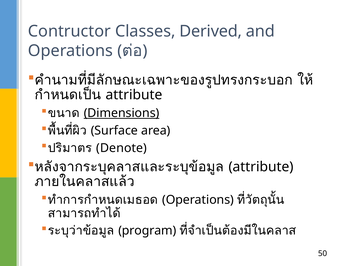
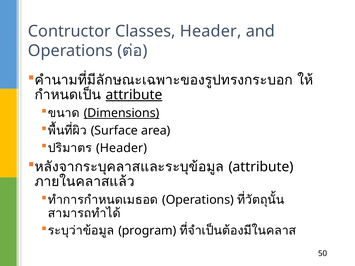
Classes Derived: Derived -> Header
attribute at (134, 95) underline: none -> present
Denote at (122, 148): Denote -> Header
